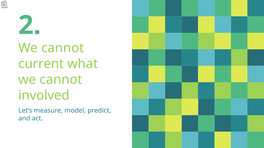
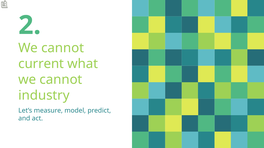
involved: involved -> industry
